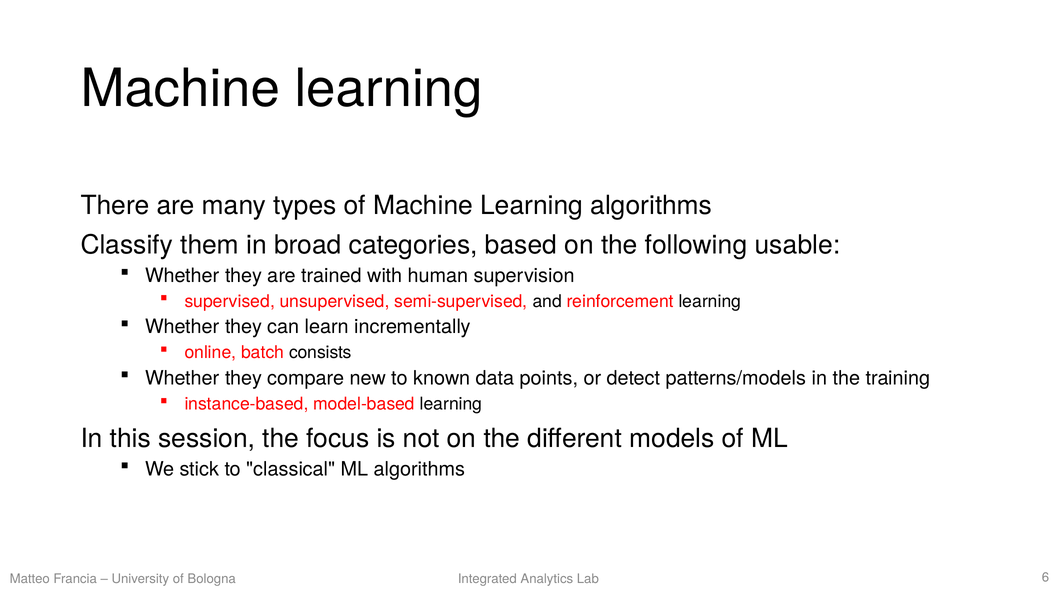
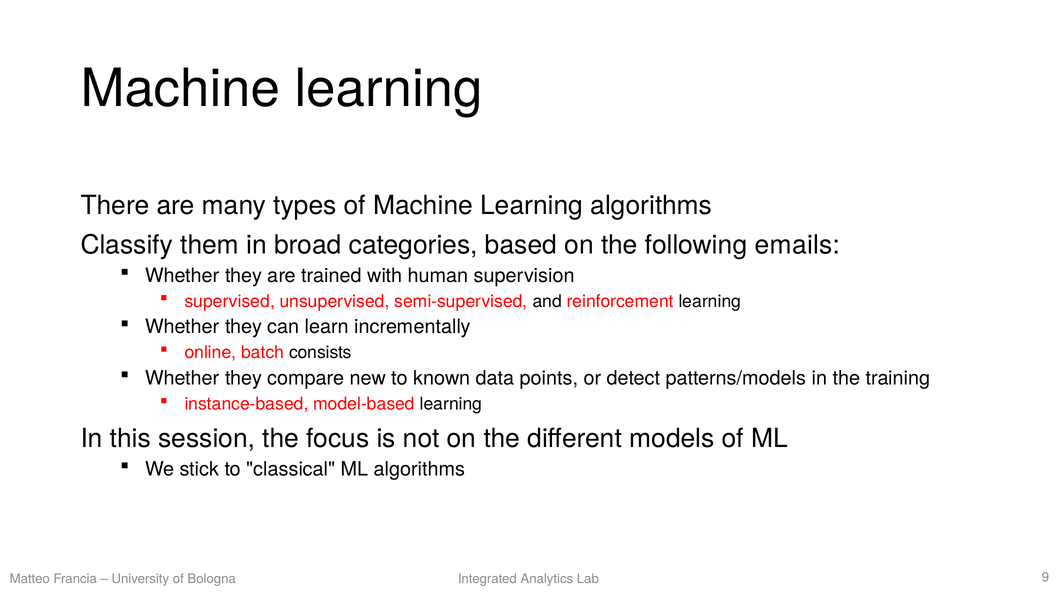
usable: usable -> emails
6: 6 -> 9
